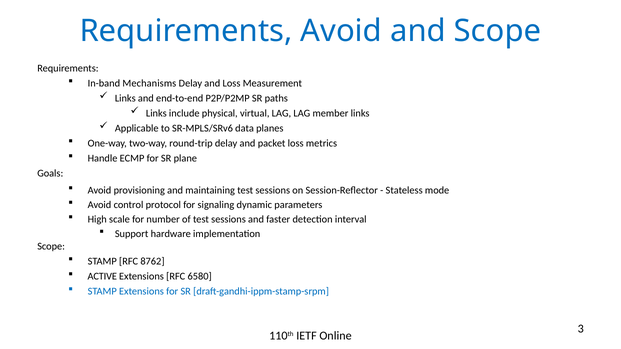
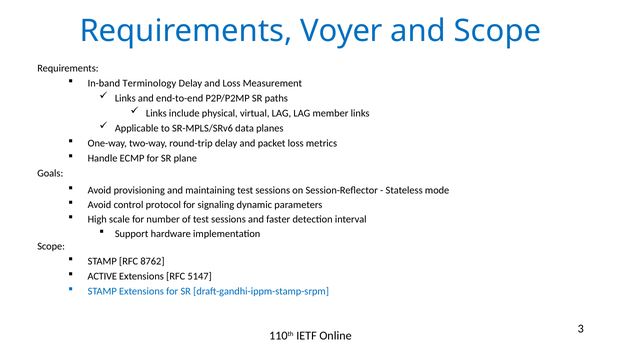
Requirements Avoid: Avoid -> Voyer
Mechanisms: Mechanisms -> Terminology
6580: 6580 -> 5147
